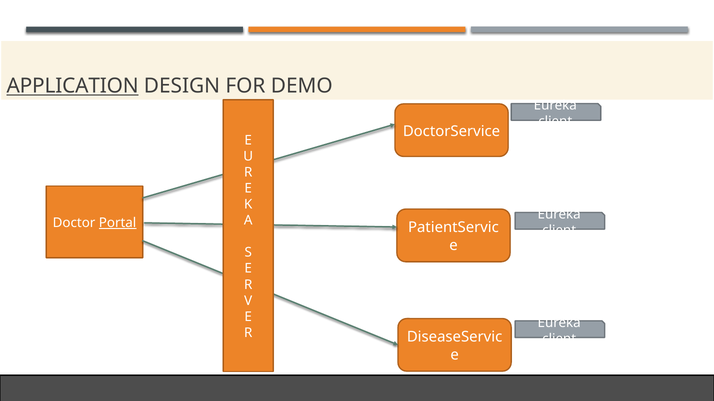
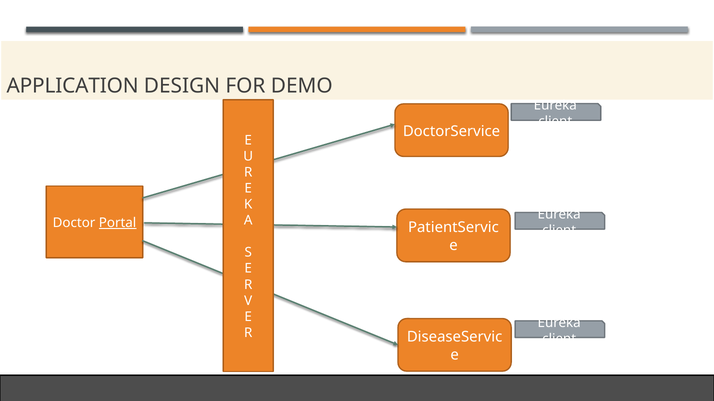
APPLICATION underline: present -> none
